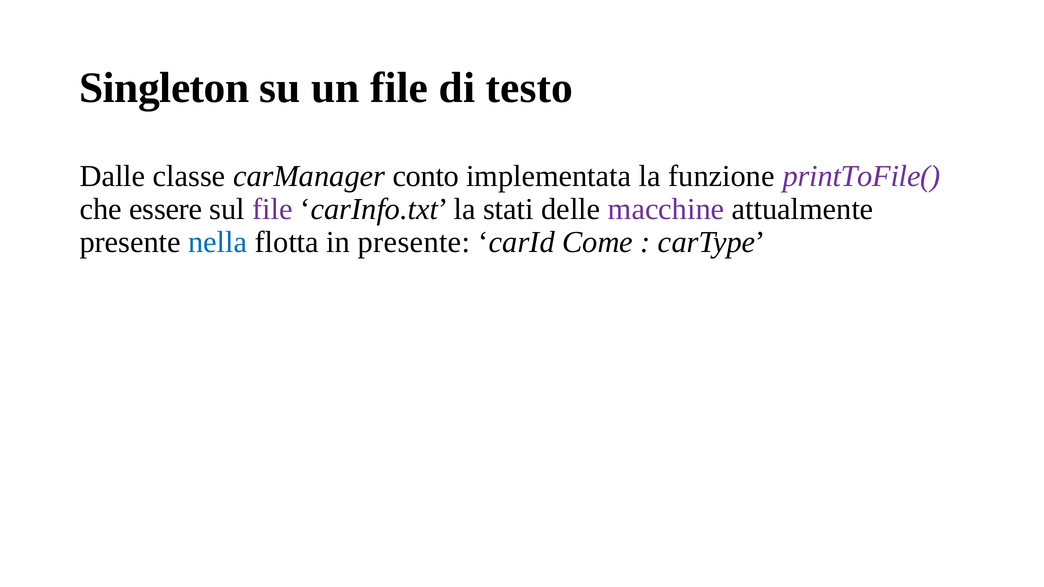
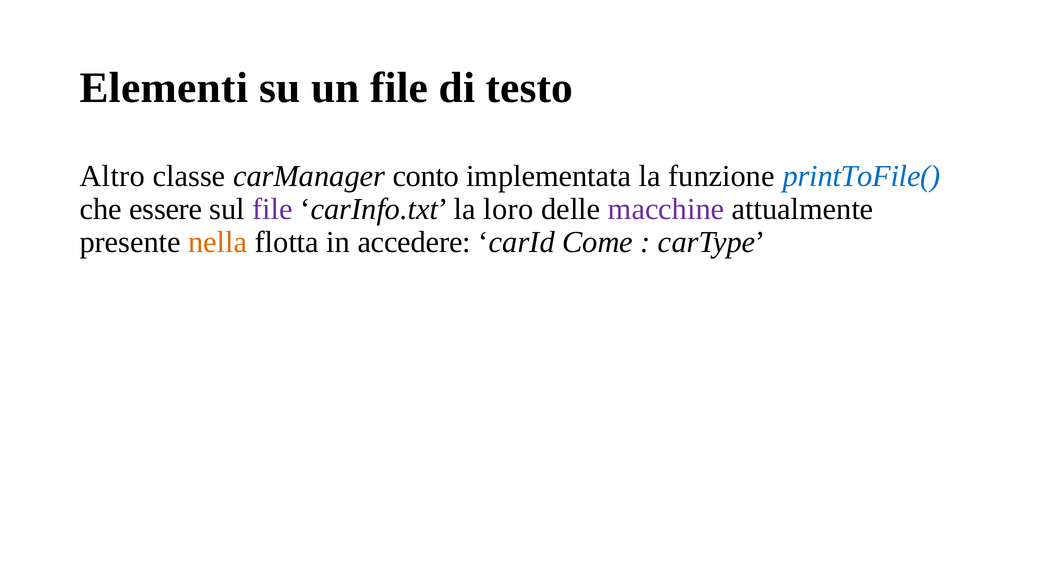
Singleton: Singleton -> Elementi
Dalle: Dalle -> Altro
printToFile( colour: purple -> blue
stati: stati -> loro
nella colour: blue -> orange
in presente: presente -> accedere
